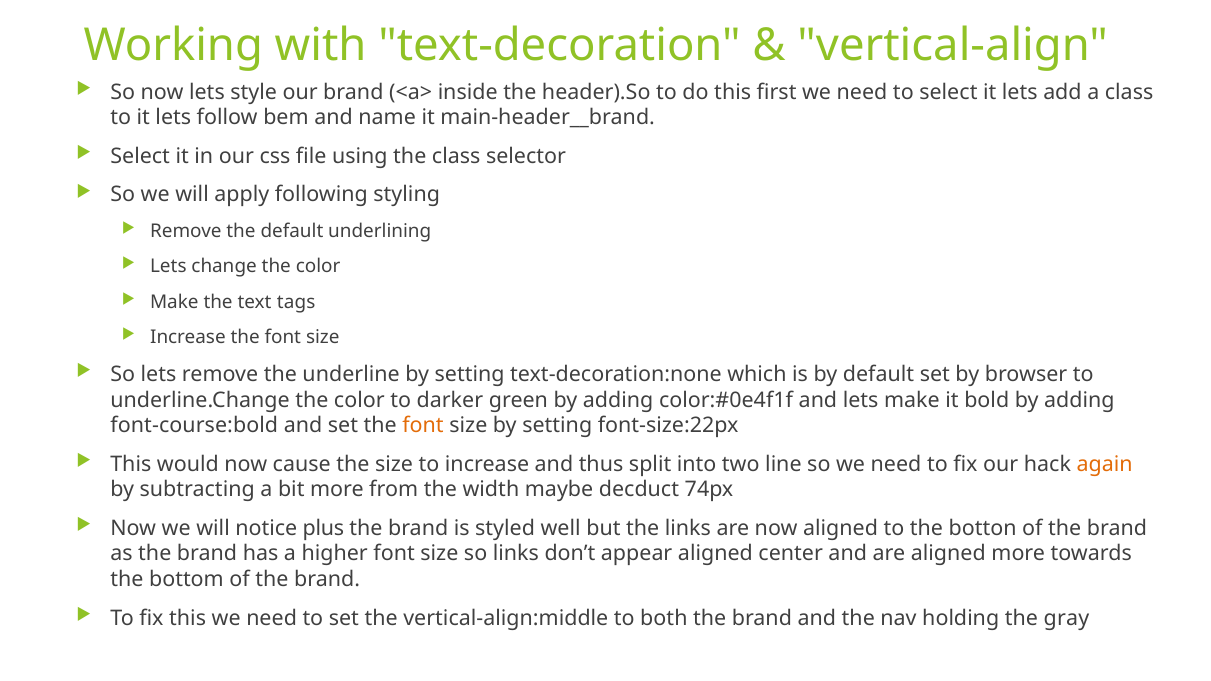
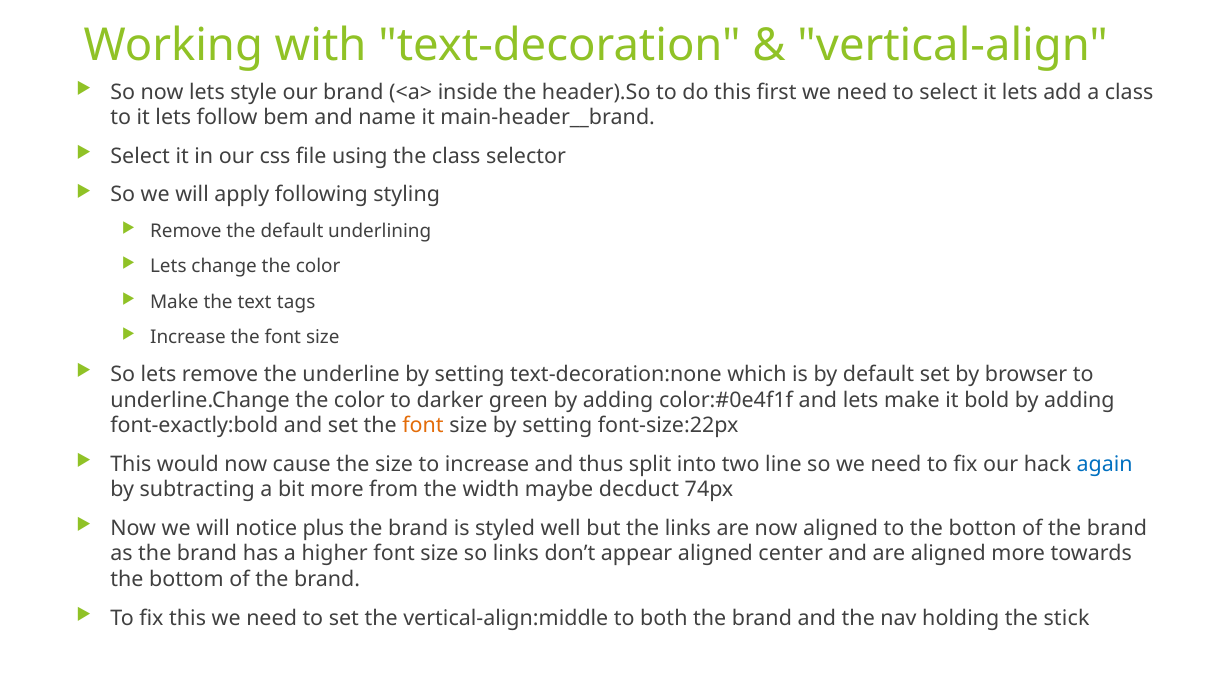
font-course:bold: font-course:bold -> font-exactly:bold
again colour: orange -> blue
gray: gray -> stick
